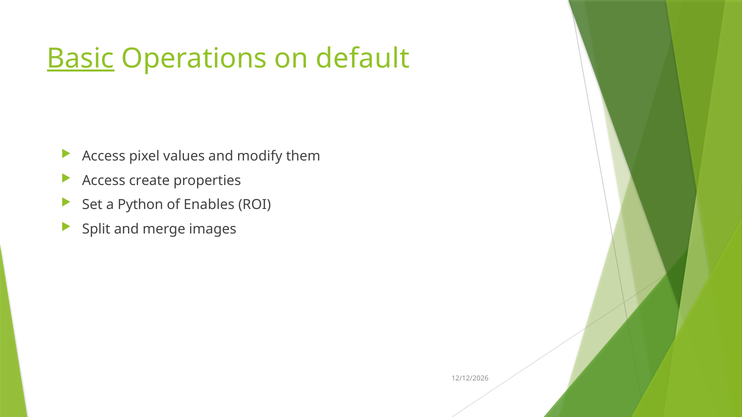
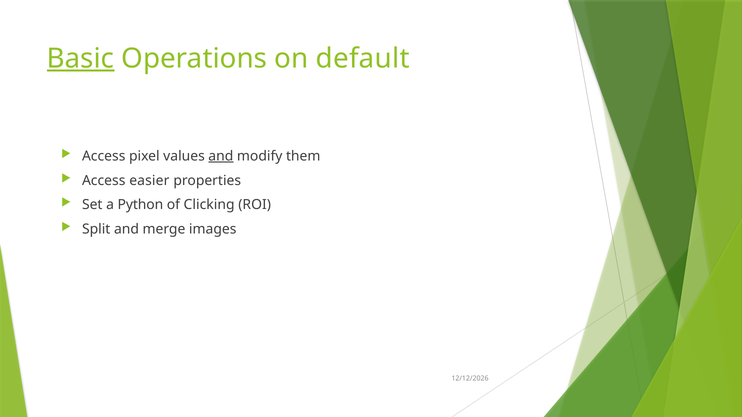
and at (221, 156) underline: none -> present
create: create -> easier
Enables: Enables -> Clicking
